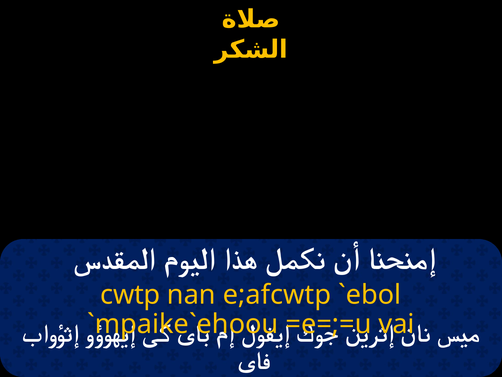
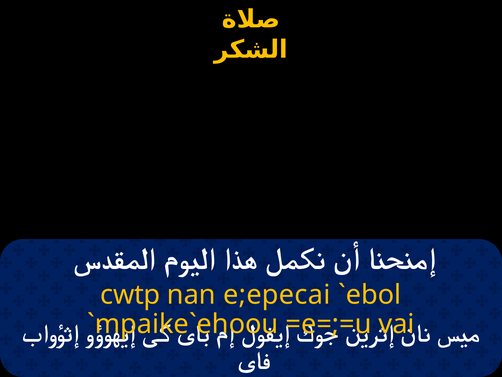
e;afcwtp: e;afcwtp -> e;epecai
